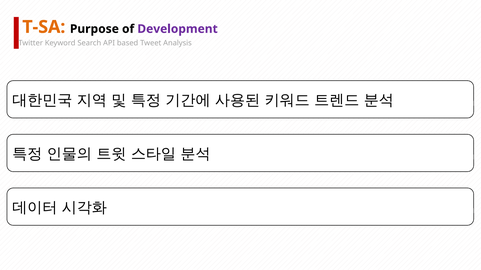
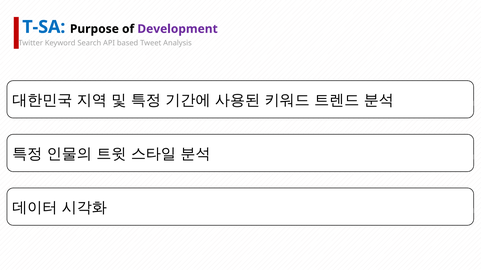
T-SA colour: orange -> blue
